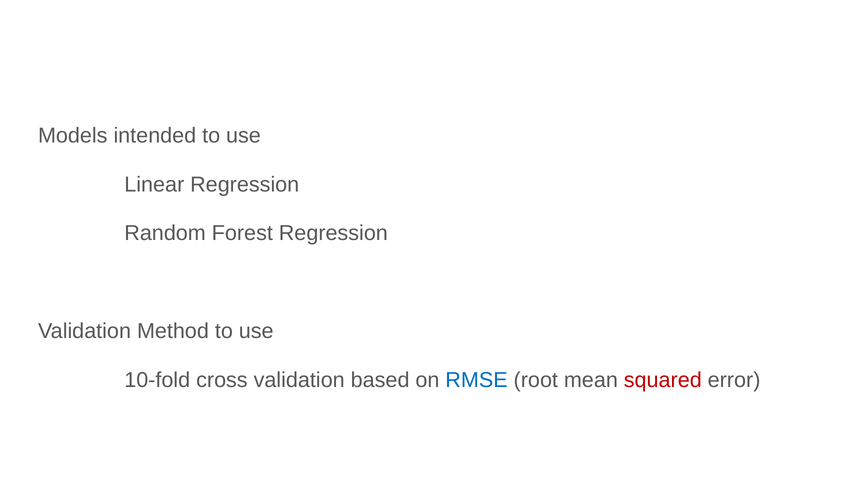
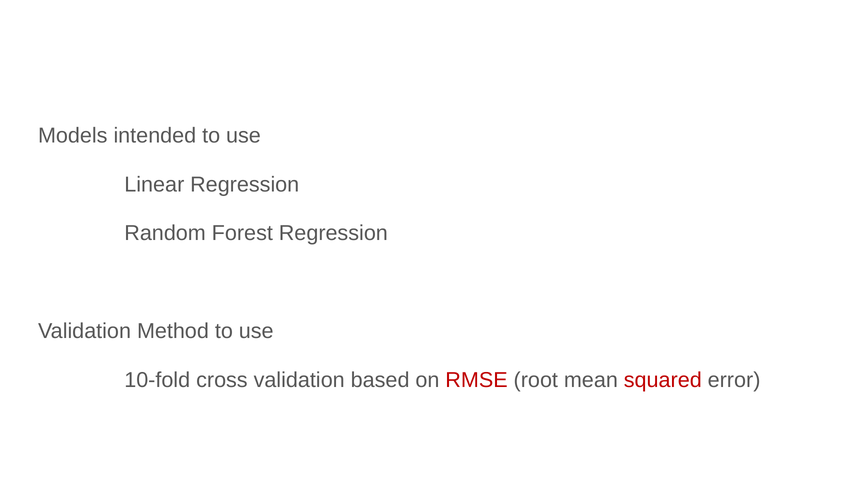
RMSE colour: blue -> red
